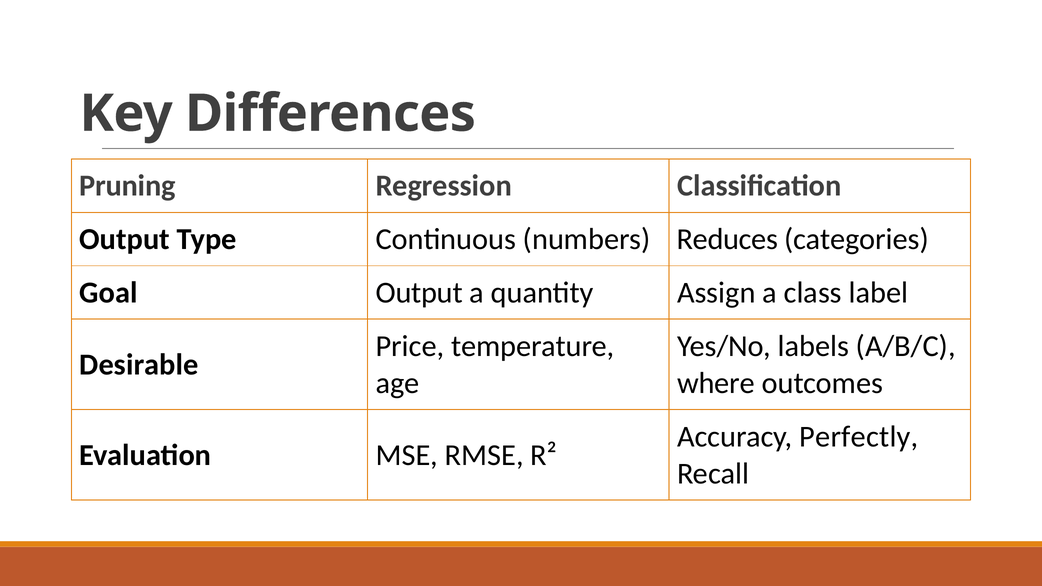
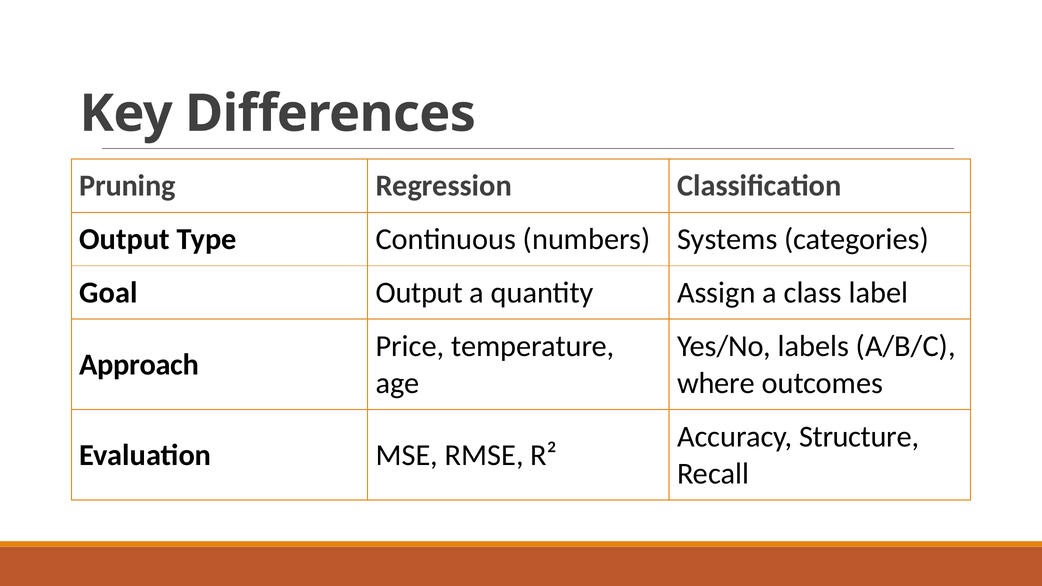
Reduces: Reduces -> Systems
Desirable: Desirable -> Approach
Perfectly: Perfectly -> Structure
